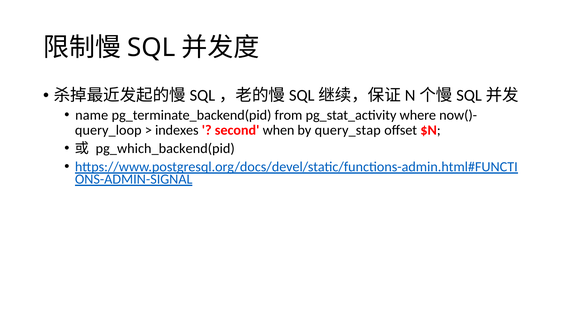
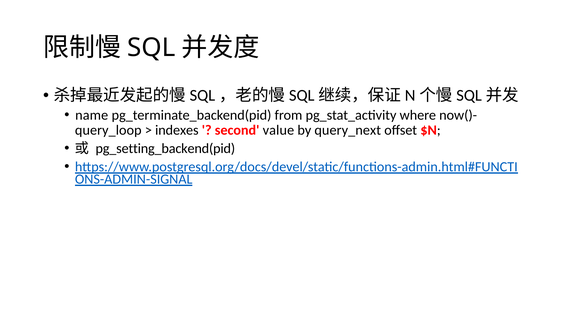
when: when -> value
query_stap: query_stap -> query_next
pg_which_backend(pid: pg_which_backend(pid -> pg_setting_backend(pid
